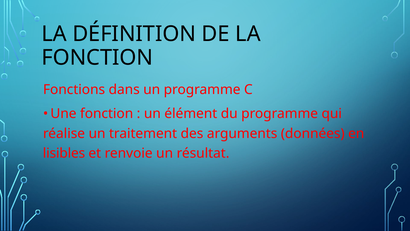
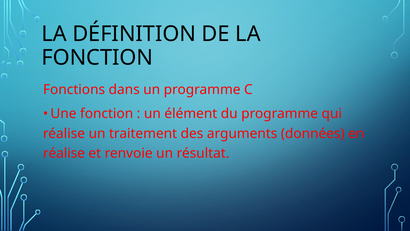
lisibles at (64, 153): lisibles -> réalise
